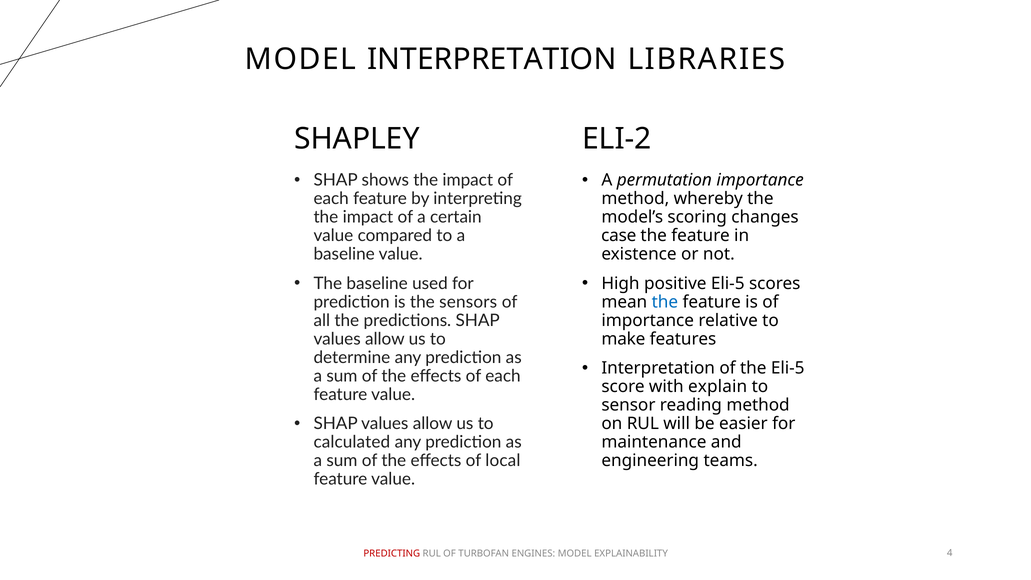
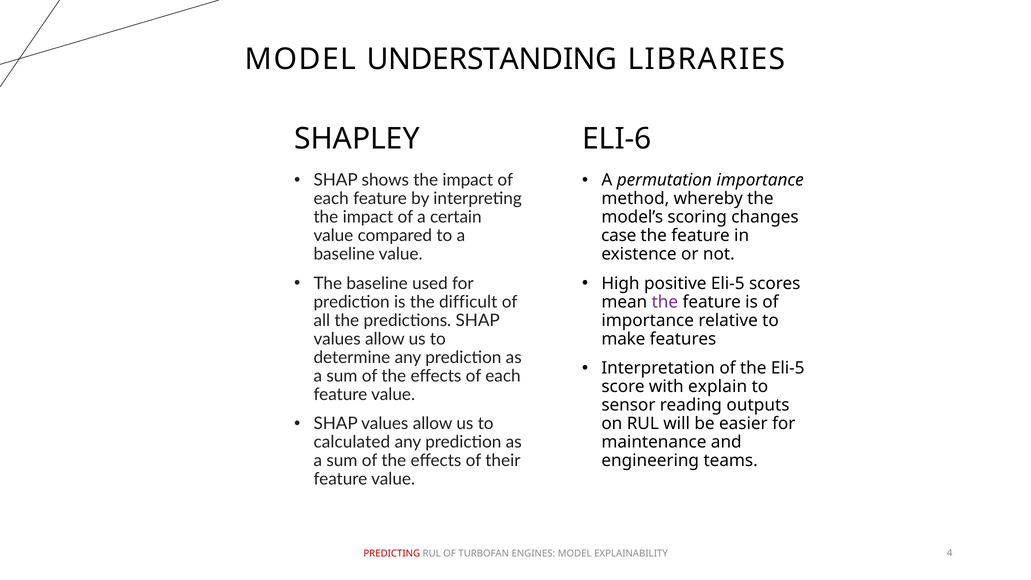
MODEL INTERPRETATION: INTERPRETATION -> UNDERSTANDING
ELI-2: ELI-2 -> ELI-6
sensors: sensors -> difficult
the at (665, 302) colour: blue -> purple
reading method: method -> outputs
local: local -> their
